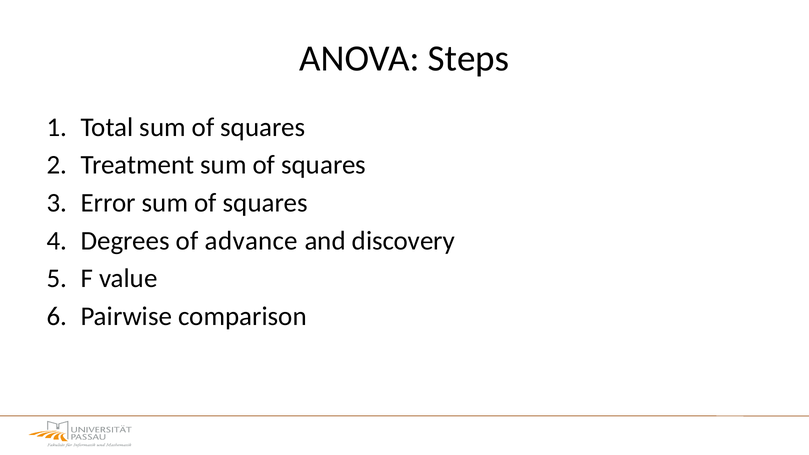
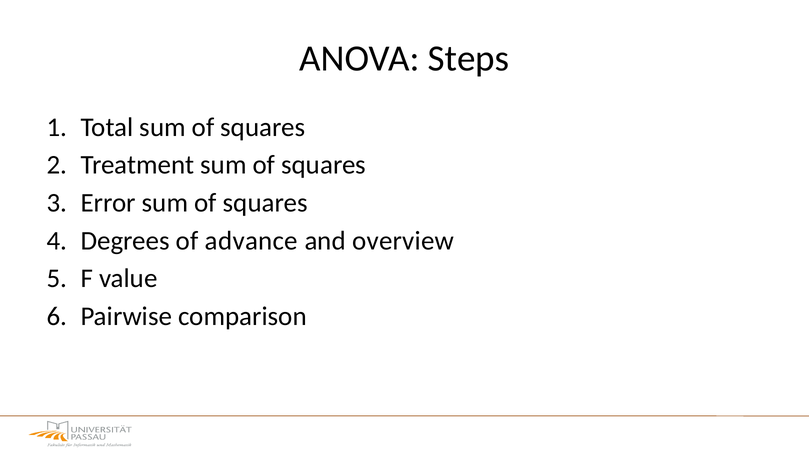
discovery: discovery -> overview
